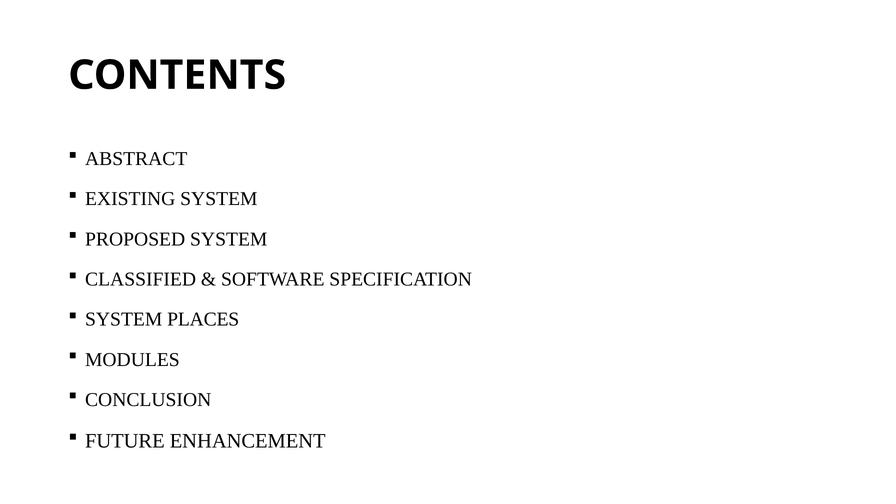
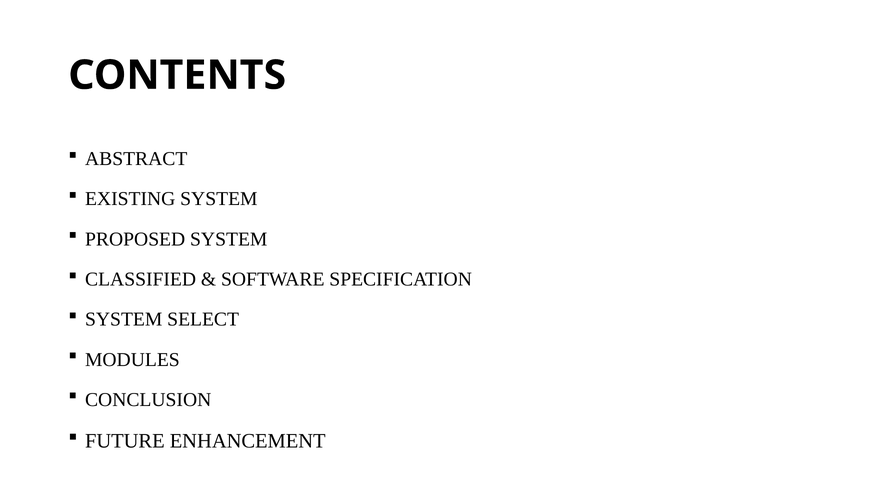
PLACES: PLACES -> SELECT
